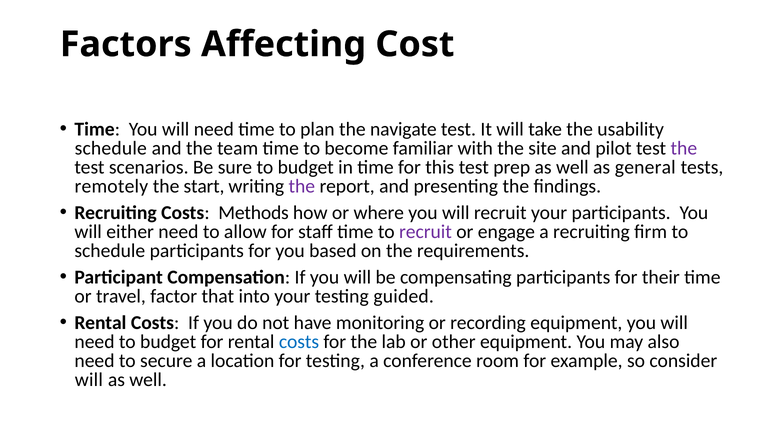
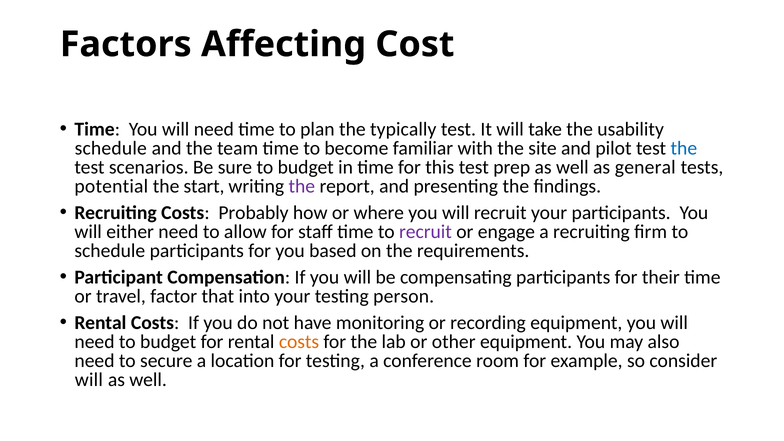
navigate: navigate -> typically
the at (684, 148) colour: purple -> blue
remotely: remotely -> potential
Methods: Methods -> Probably
guided: guided -> person
costs at (299, 342) colour: blue -> orange
